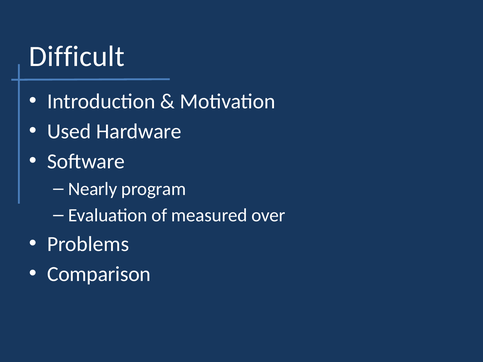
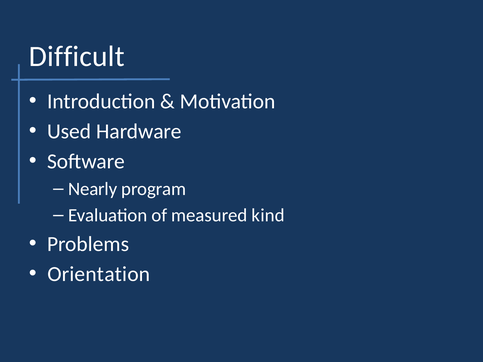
over: over -> kind
Comparison: Comparison -> Orientation
